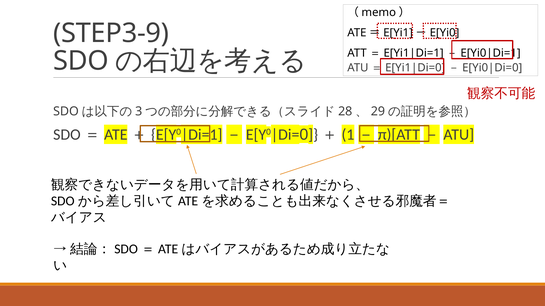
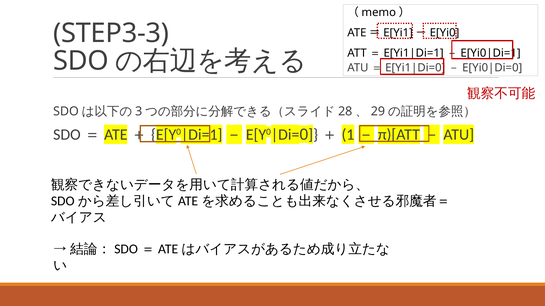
STEP3-9: STEP3-9 -> STEP3-3
